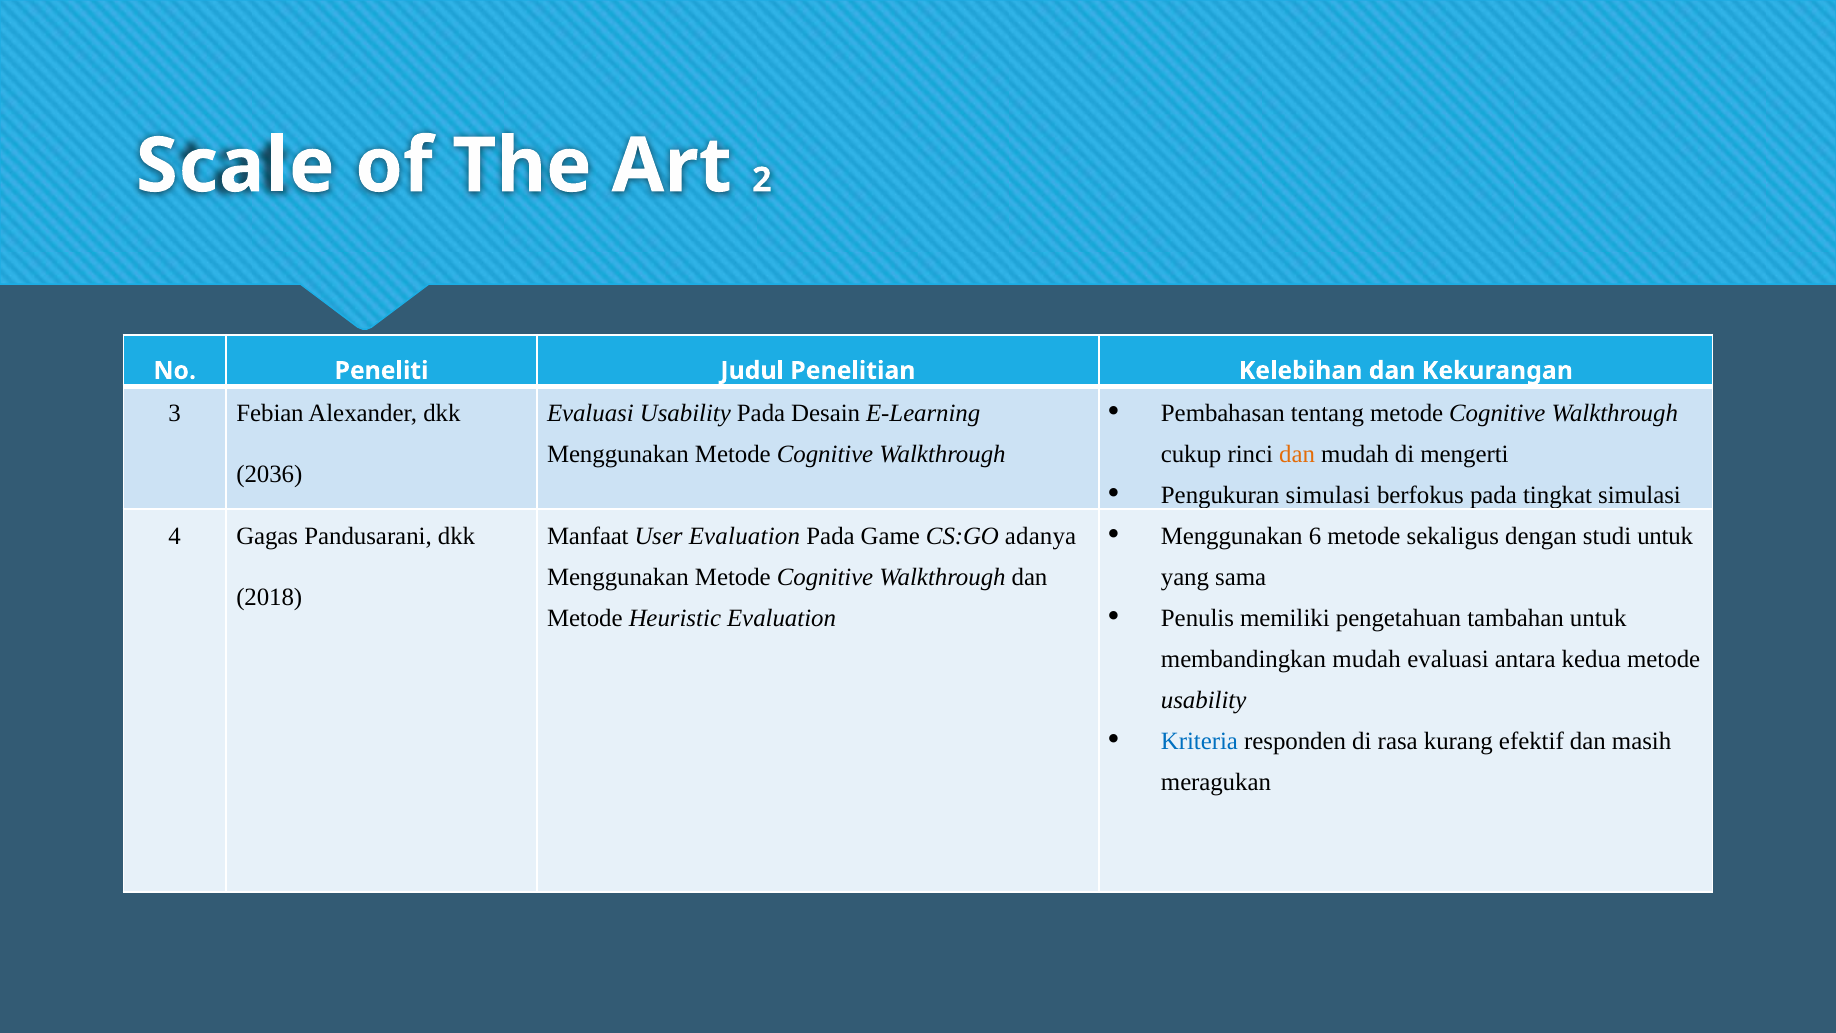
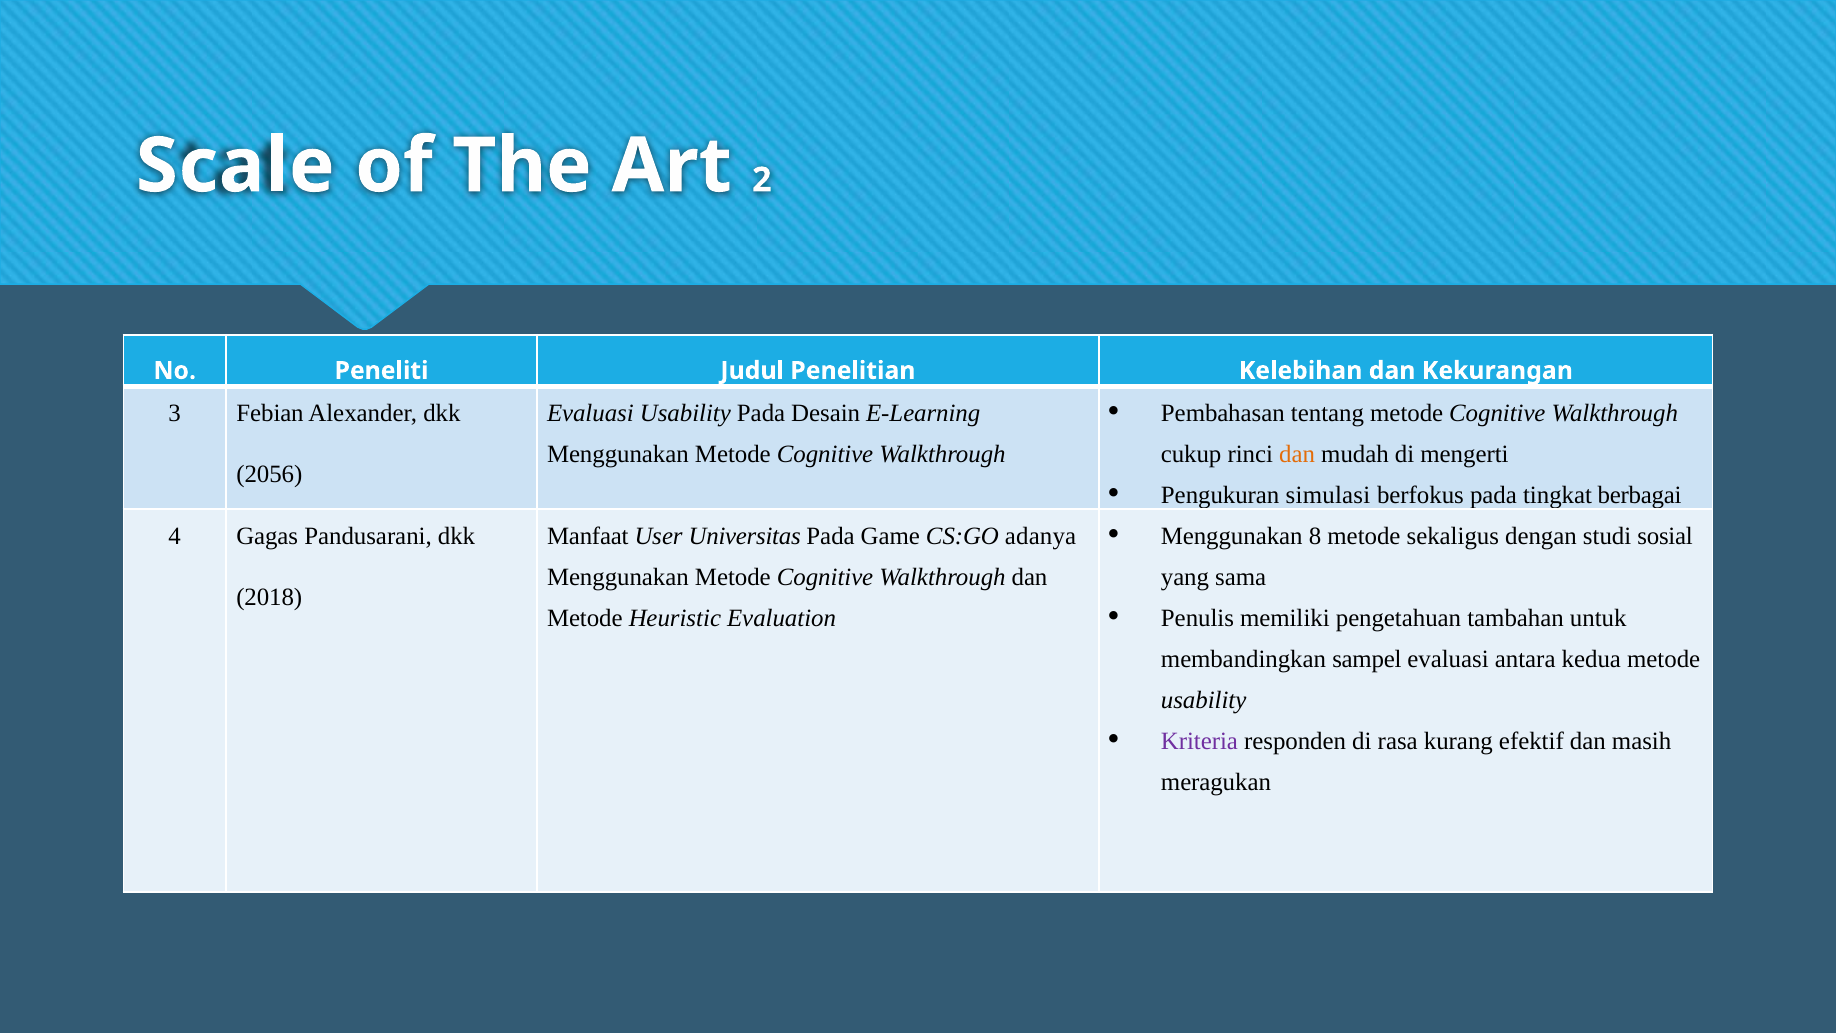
2036: 2036 -> 2056
tingkat simulasi: simulasi -> berbagai
6: 6 -> 8
studi untuk: untuk -> sosial
User Evaluation: Evaluation -> Universitas
membandingkan mudah: mudah -> sampel
Kriteria colour: blue -> purple
